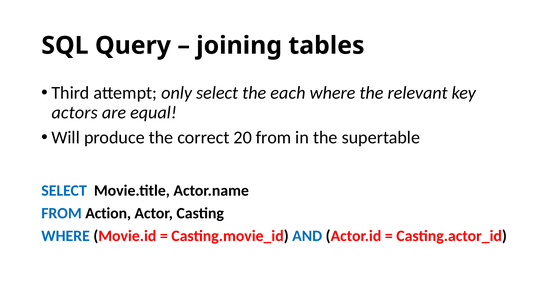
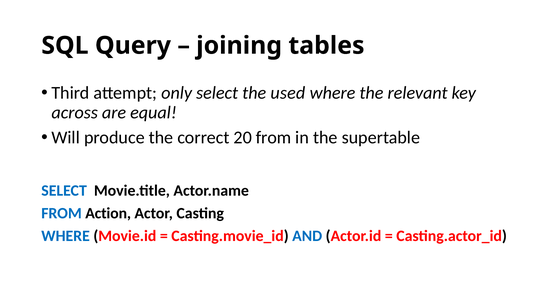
each: each -> used
actors: actors -> across
